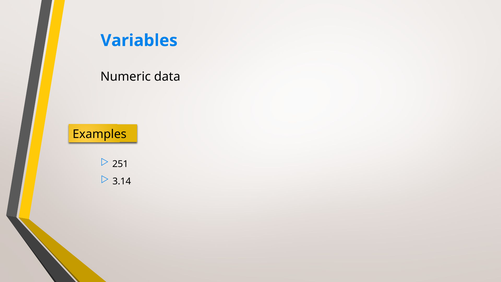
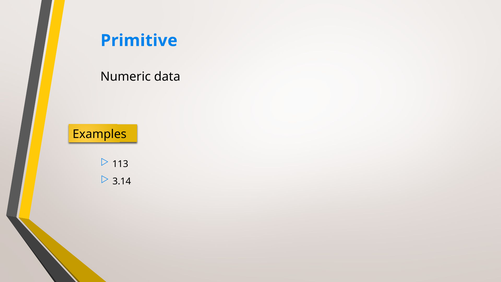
Variables: Variables -> Primitive
251: 251 -> 113
